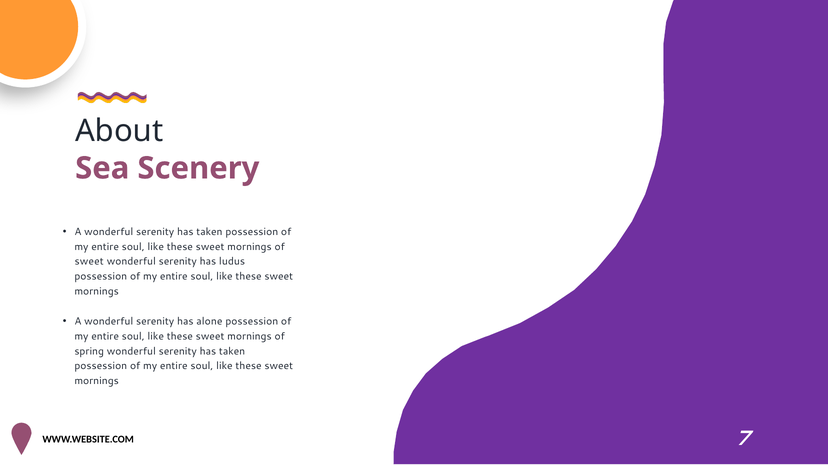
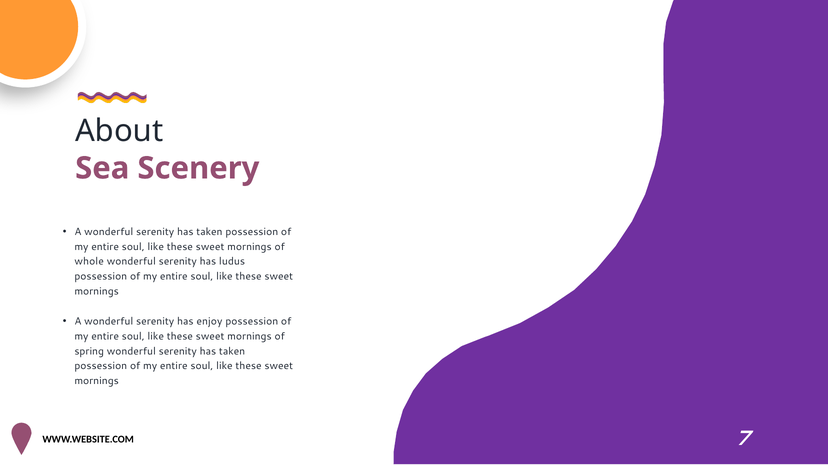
sweet at (89, 261): sweet -> whole
alone: alone -> enjoy
